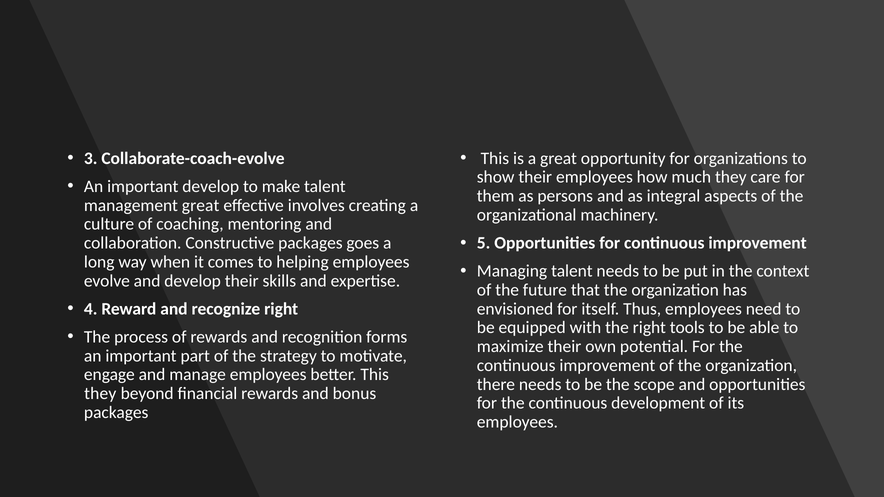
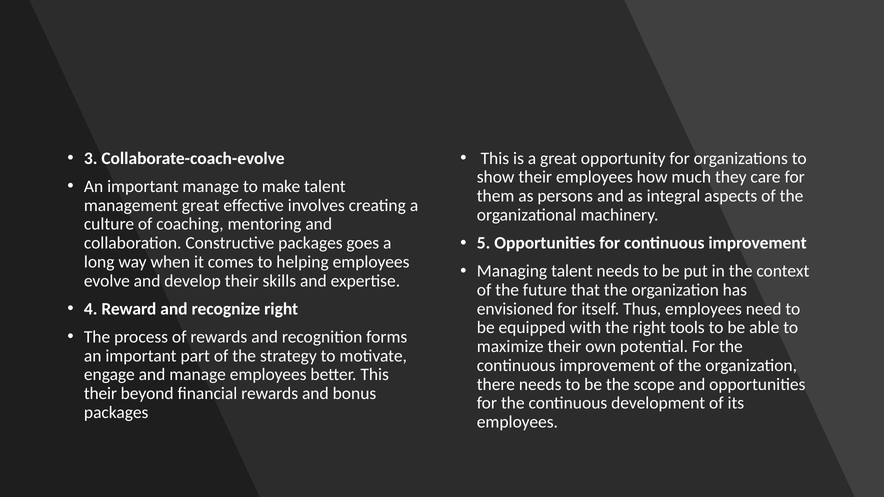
important develop: develop -> manage
they at (100, 394): they -> their
